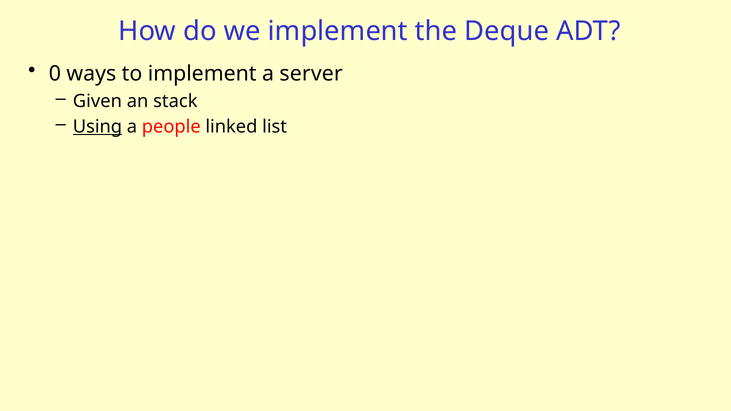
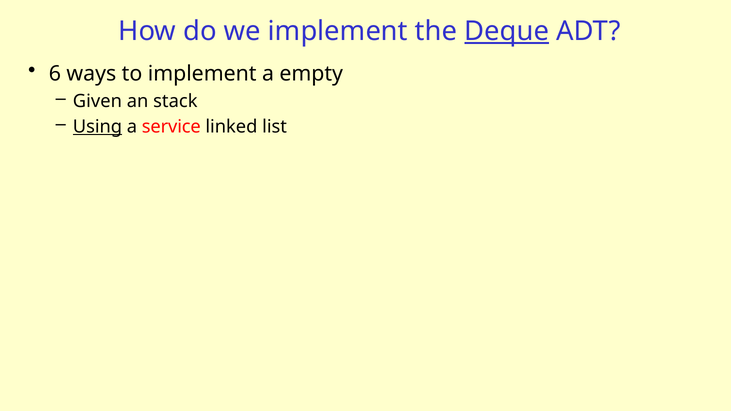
Deque underline: none -> present
0: 0 -> 6
server: server -> empty
people: people -> service
